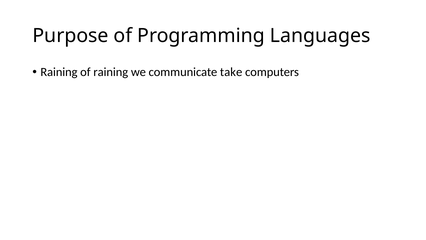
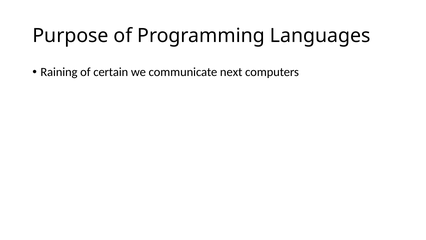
of raining: raining -> certain
take: take -> next
